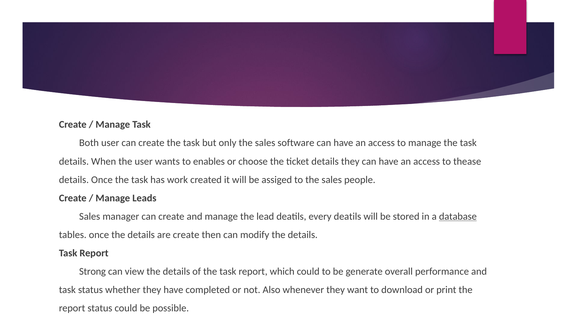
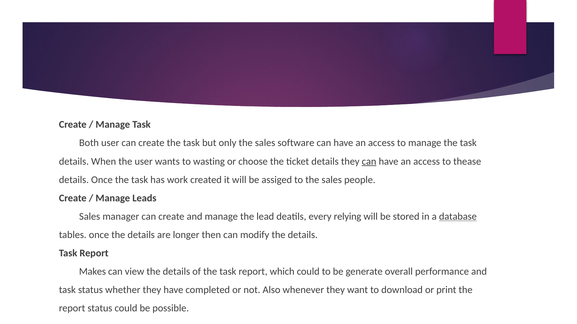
enables: enables -> wasting
can at (369, 162) underline: none -> present
every deatils: deatils -> relying
are create: create -> longer
Strong: Strong -> Makes
